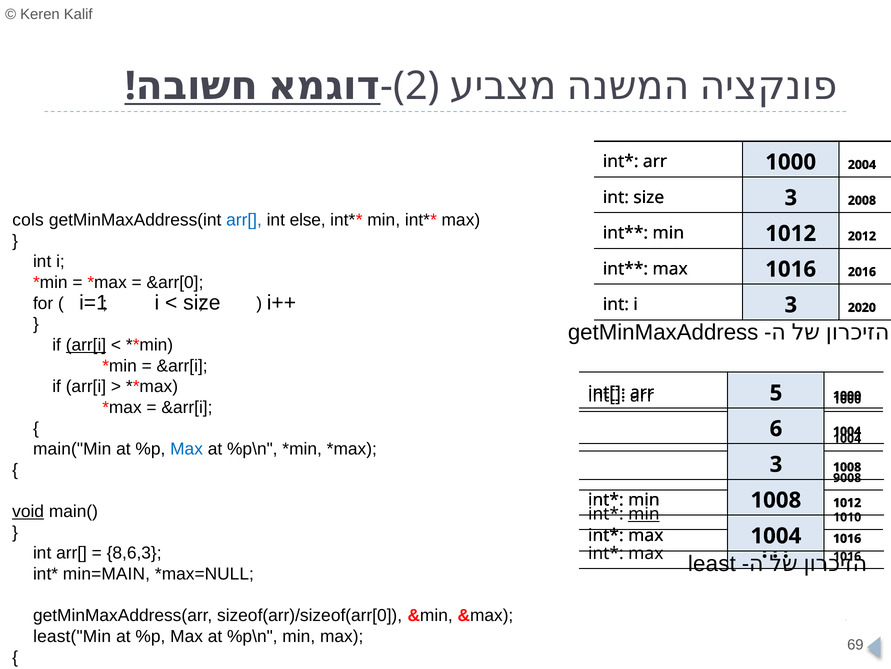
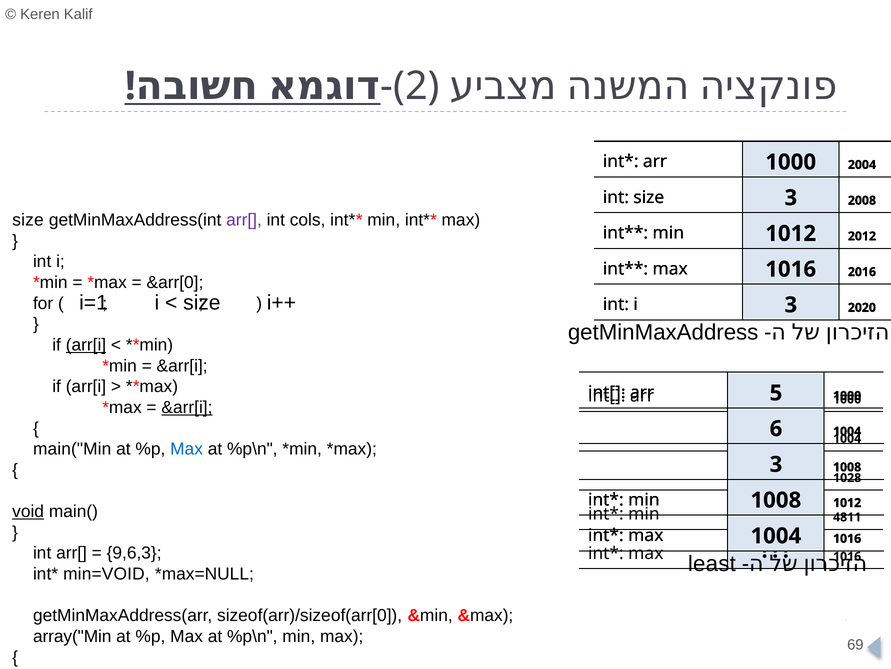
cols at (28, 220): cols -> size
arr[ at (244, 220) colour: blue -> purple
else: else -> cols
&arr[i at (187, 407) underline: none -> present
9008: 9008 -> 1028
min at (644, 514) underline: present -> none
1010: 1010 -> 4811
8,6,3: 8,6,3 -> 9,6,3
min=MAIN: min=MAIN -> min=VOID
least("Min: least("Min -> array("Min
